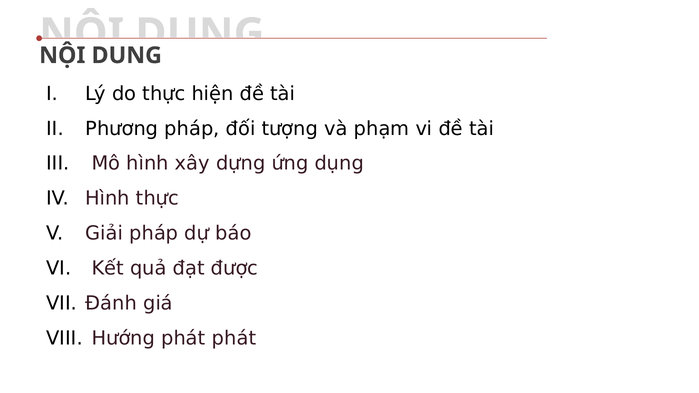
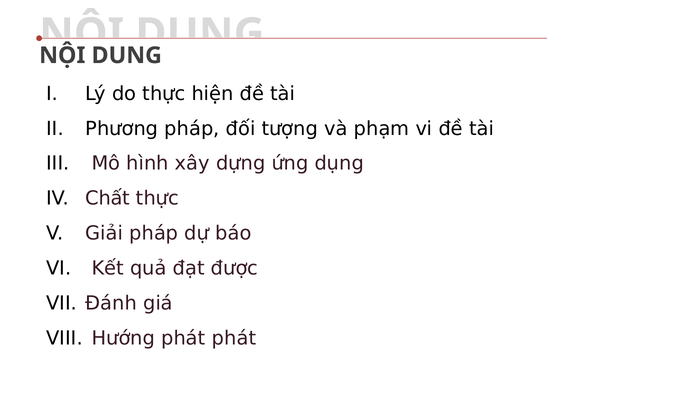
Hình at (108, 199): Hình -> Chất
